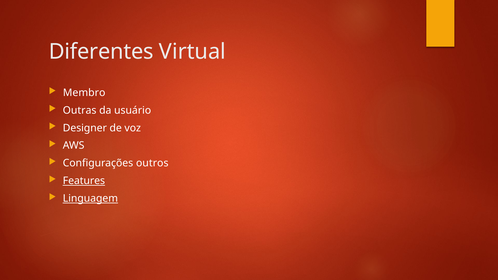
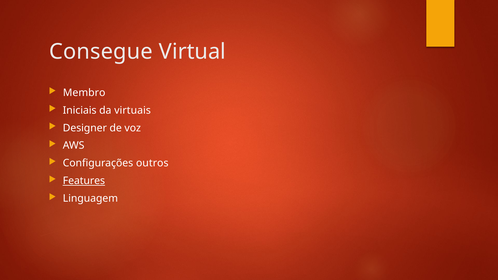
Diferentes: Diferentes -> Consegue
Outras: Outras -> Iniciais
usuário: usuário -> virtuais
Linguagem underline: present -> none
